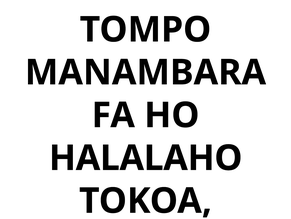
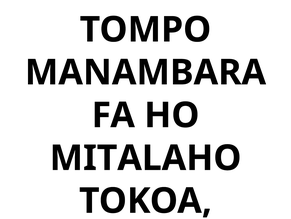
HALALAHO: HALALAHO -> MITALAHO
